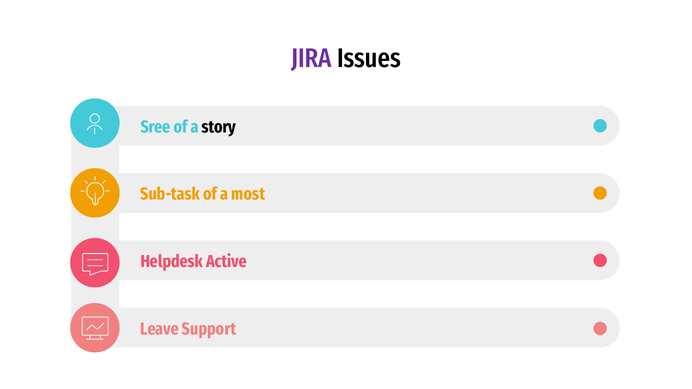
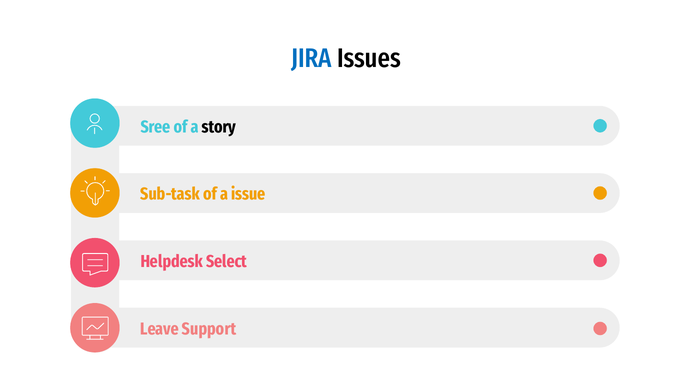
JIRA colour: purple -> blue
most: most -> issue
Active: Active -> Select
